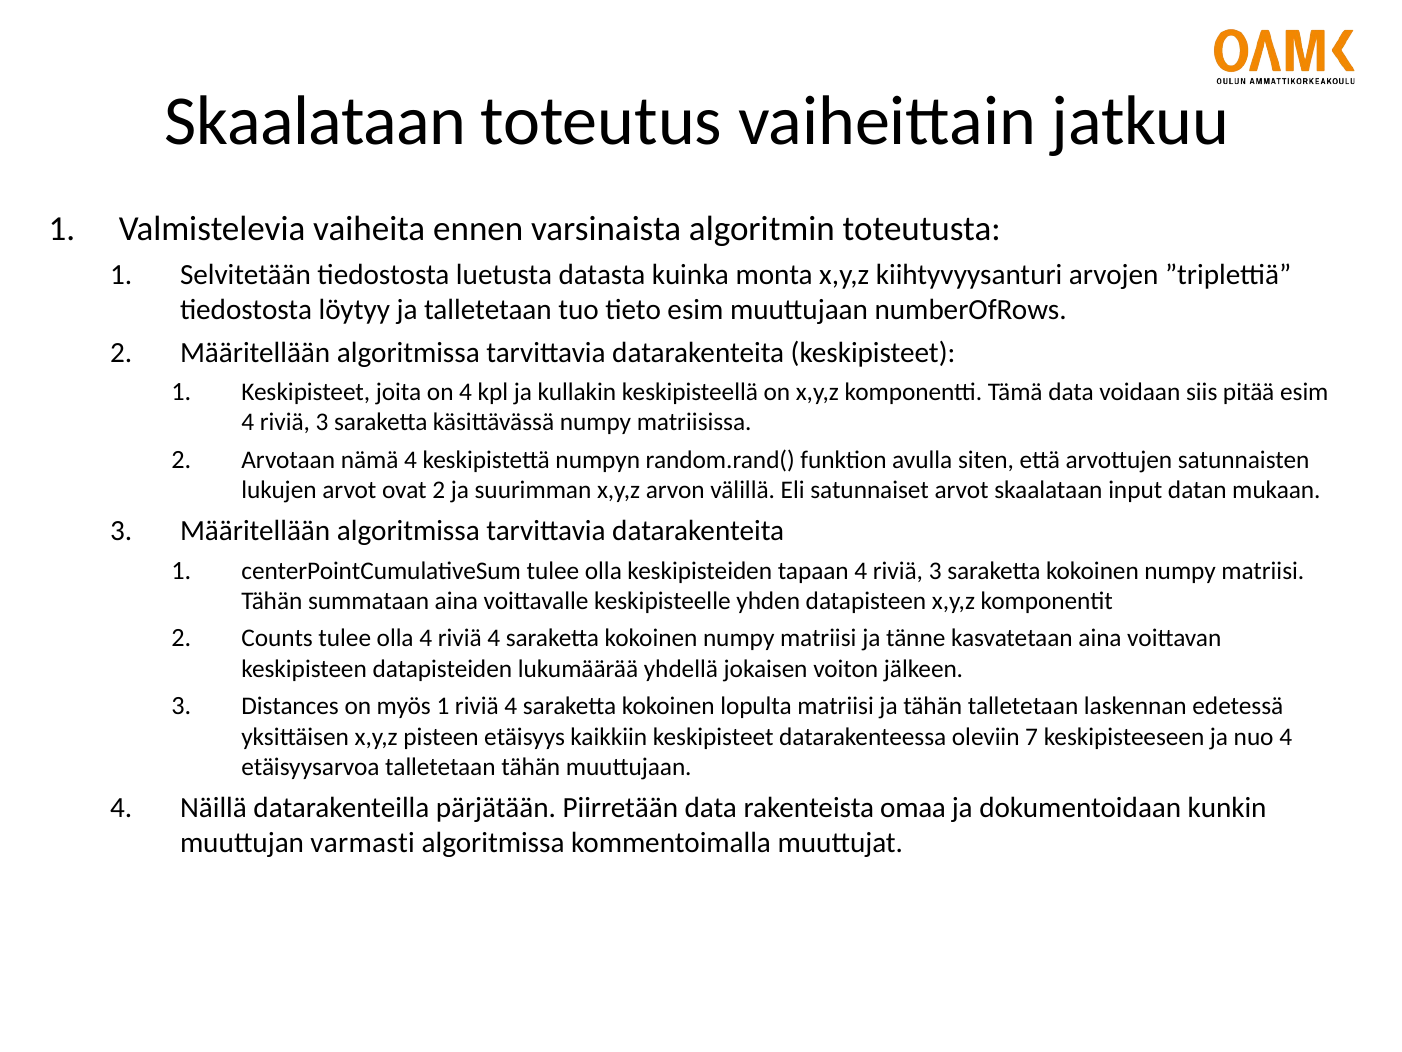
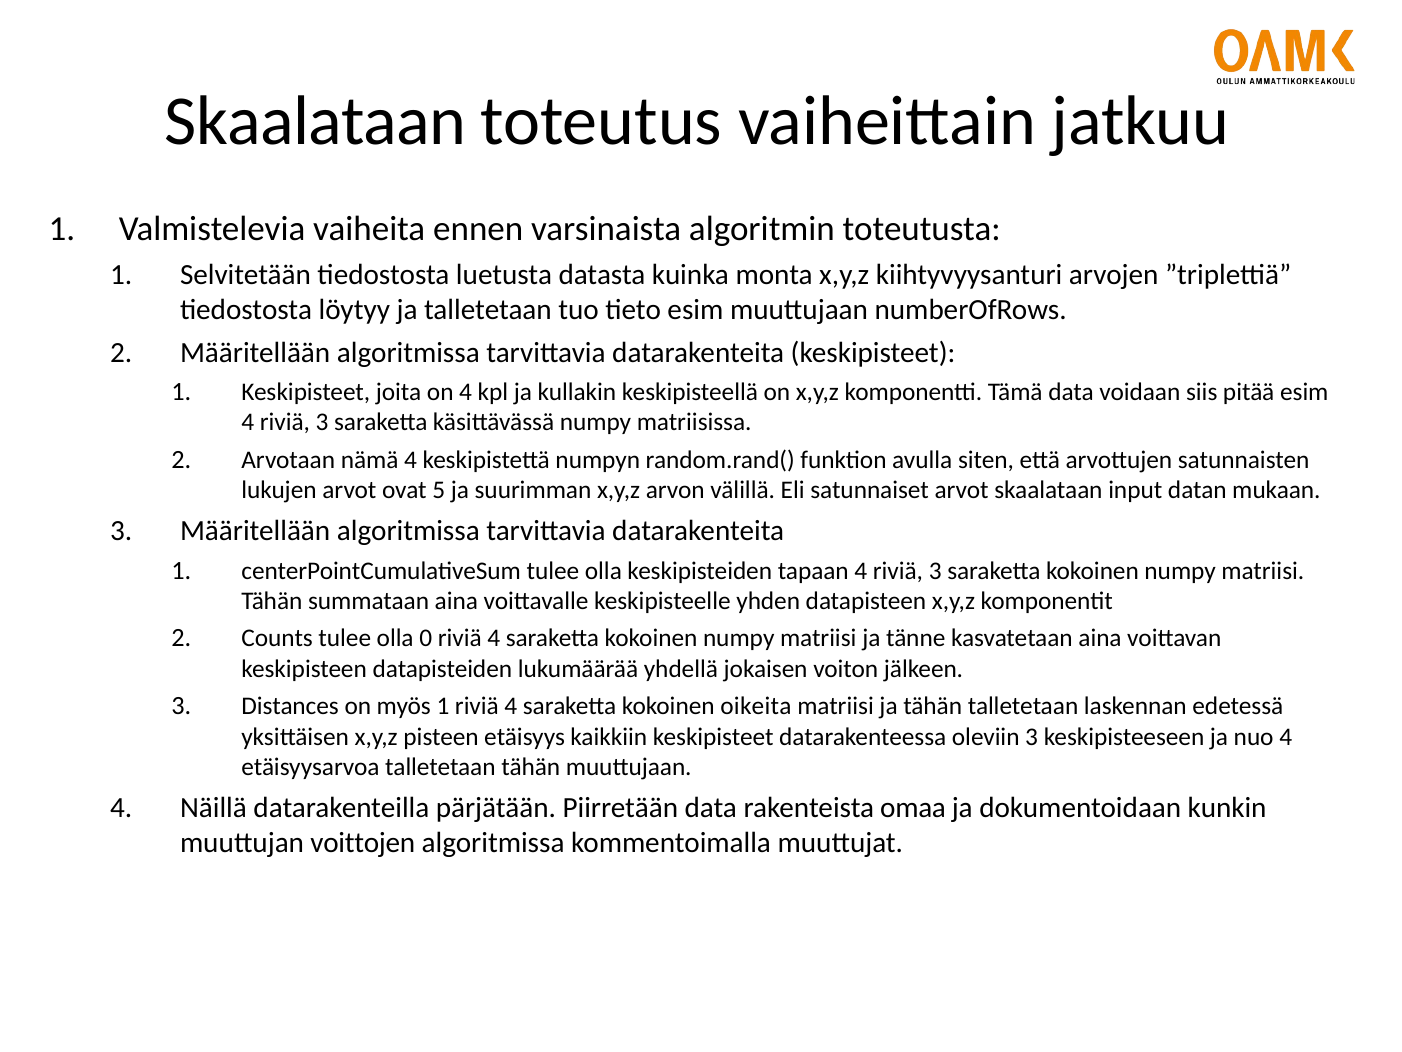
ovat 2: 2 -> 5
olla 4: 4 -> 0
lopulta: lopulta -> oikeita
oleviin 7: 7 -> 3
varmasti: varmasti -> voittojen
